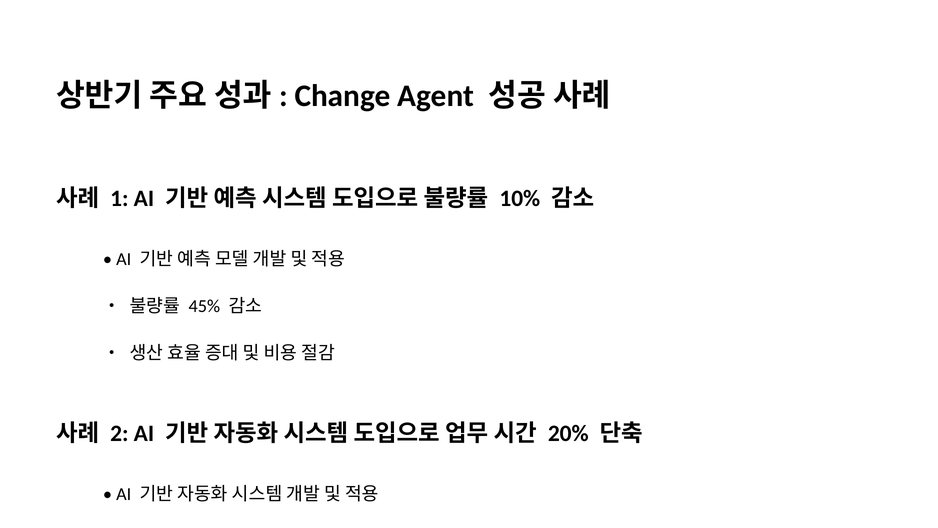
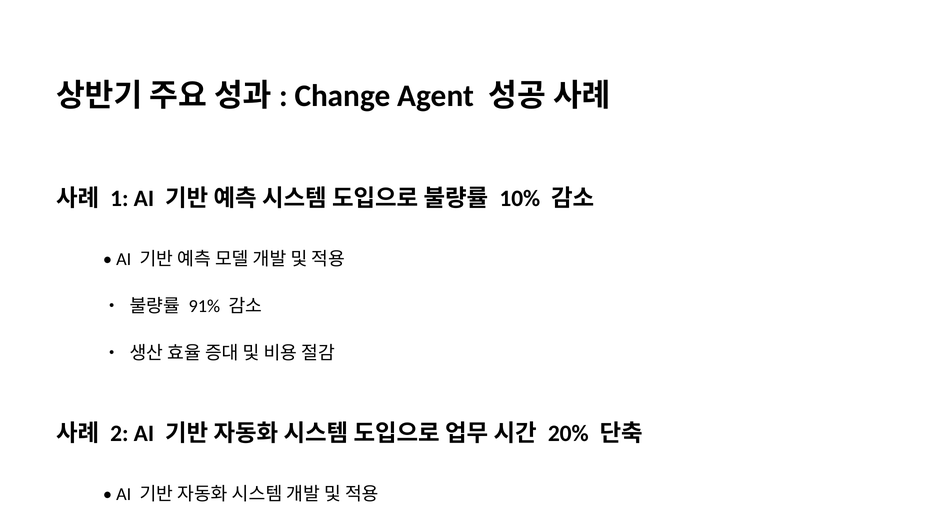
45%: 45% -> 91%
